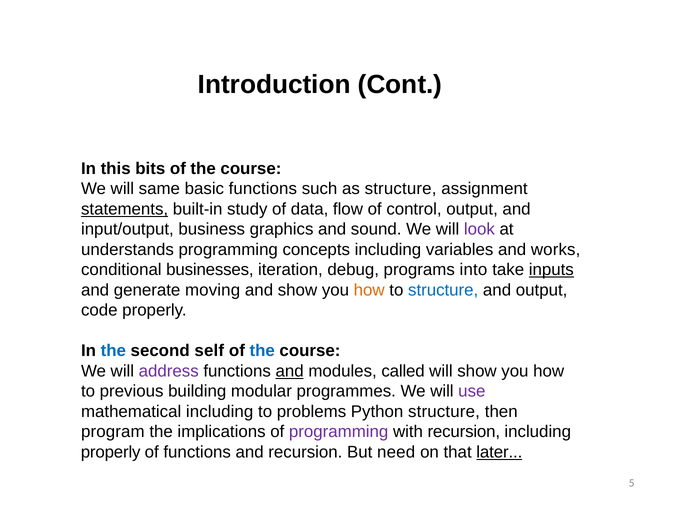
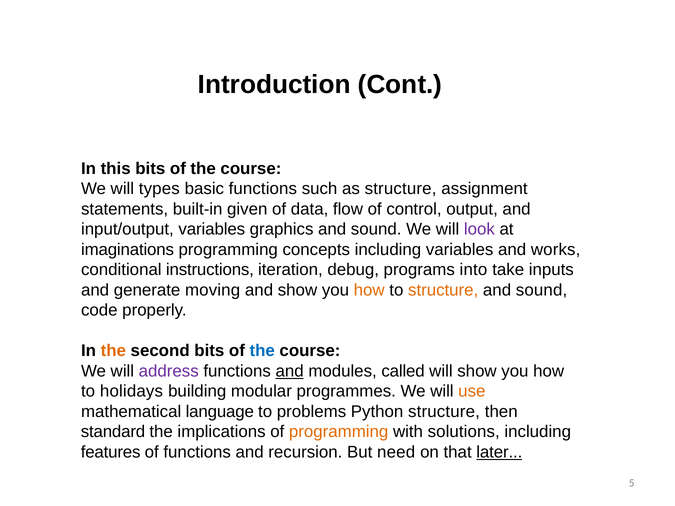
same: same -> types
statements underline: present -> none
study: study -> given
input/output business: business -> variables
understands: understands -> imaginations
businesses: businesses -> instructions
inputs underline: present -> none
structure at (443, 290) colour: blue -> orange
output at (542, 290): output -> sound
the at (113, 351) colour: blue -> orange
second self: self -> bits
previous: previous -> holidays
use colour: purple -> orange
mathematical including: including -> language
program: program -> standard
programming at (339, 432) colour: purple -> orange
with recursion: recursion -> solutions
properly at (111, 452): properly -> features
